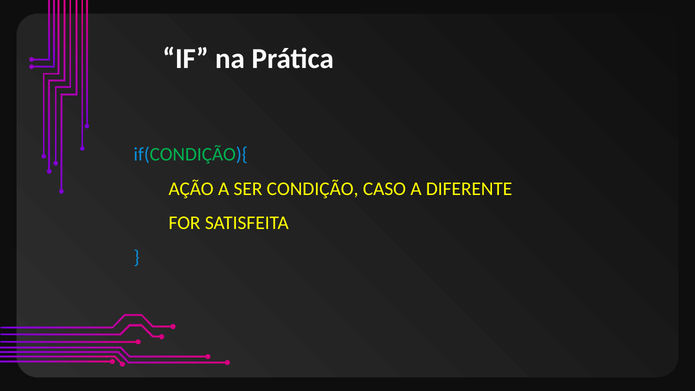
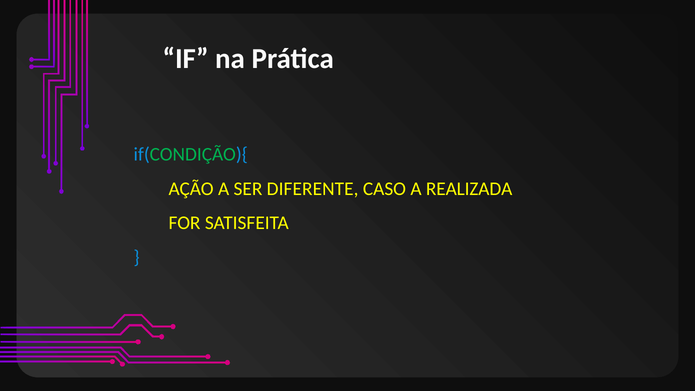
CONDIÇÃO: CONDIÇÃO -> DIFERENTE
DIFERENTE: DIFERENTE -> REALIZADA
